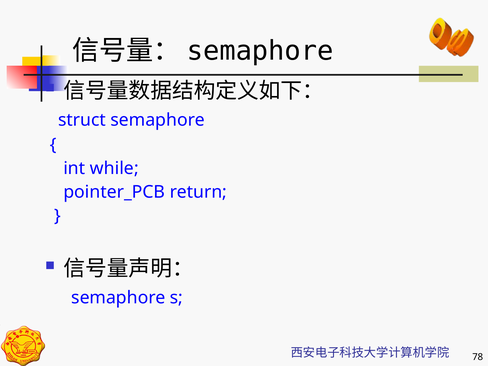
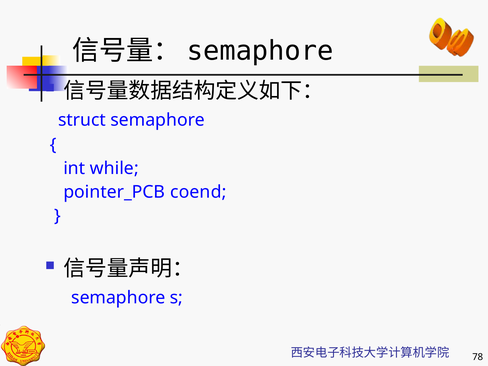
return: return -> coend
